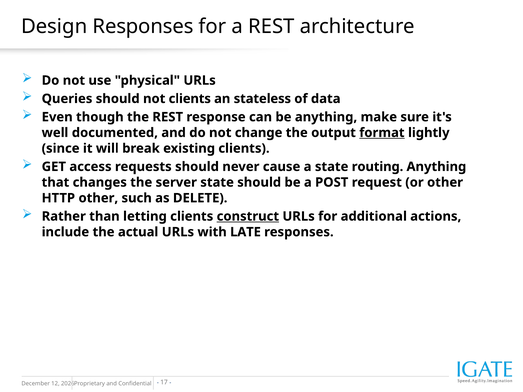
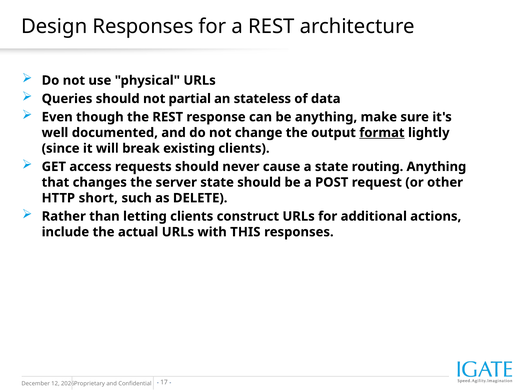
not clients: clients -> partial
HTTP other: other -> short
construct underline: present -> none
LATE: LATE -> THIS
